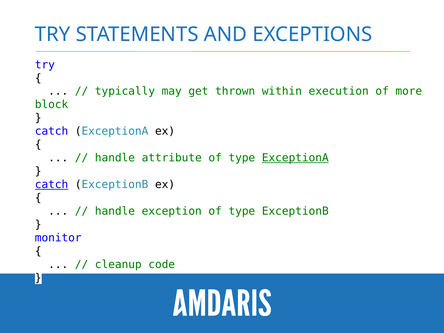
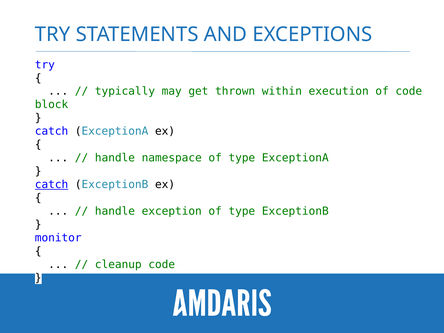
of more: more -> code
attribute: attribute -> namespace
ExceptionA at (295, 158) underline: present -> none
